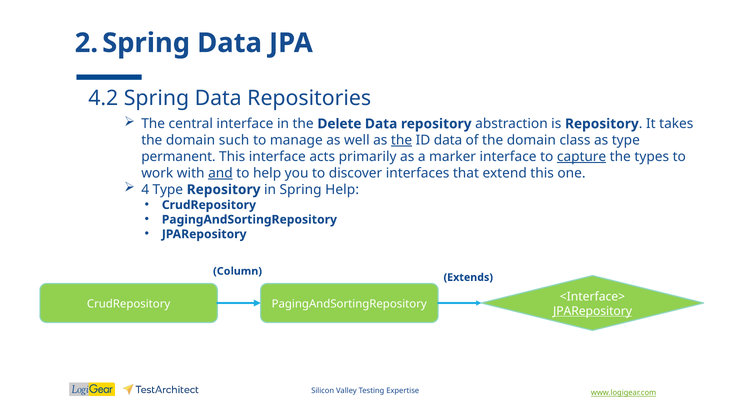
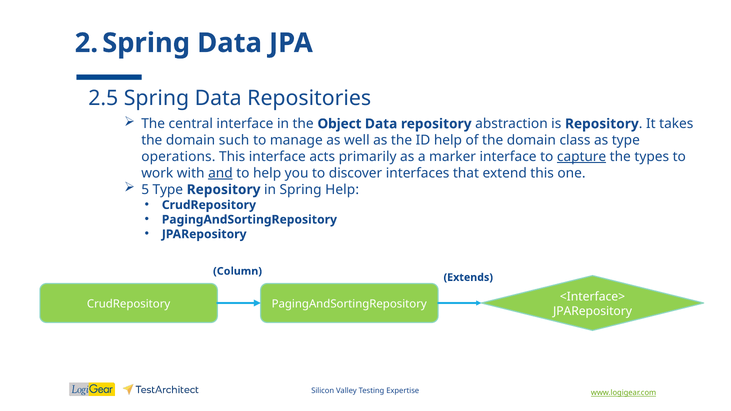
4.2: 4.2 -> 2.5
Delete: Delete -> Object
the at (402, 140) underline: present -> none
ID data: data -> help
permanent: permanent -> operations
4: 4 -> 5
JPARepository at (592, 311) underline: present -> none
